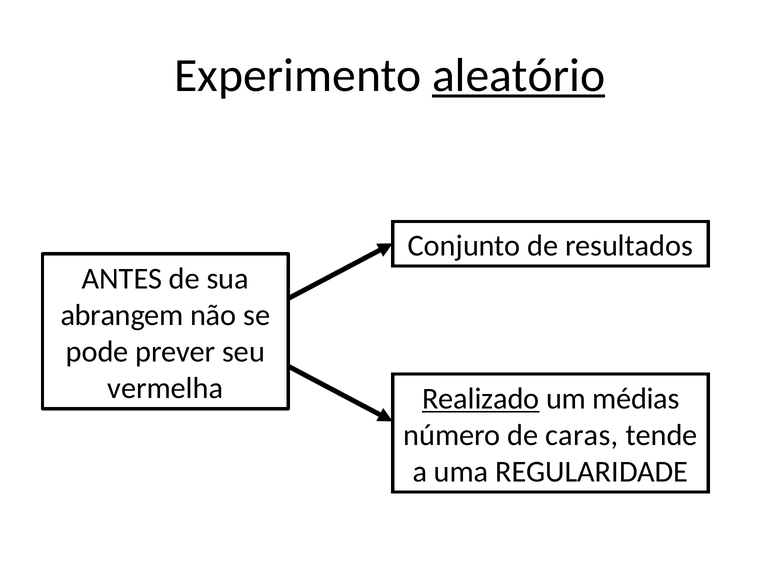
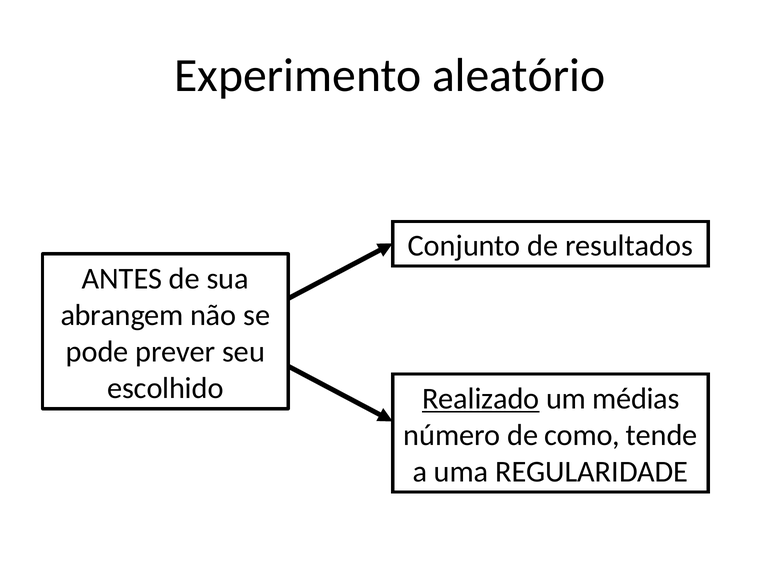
aleatório underline: present -> none
vermelha: vermelha -> escolhido
caras: caras -> como
